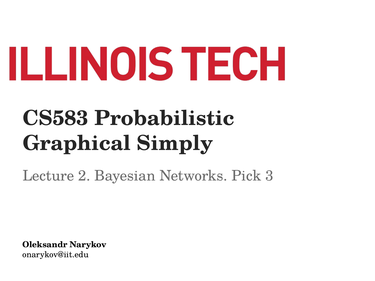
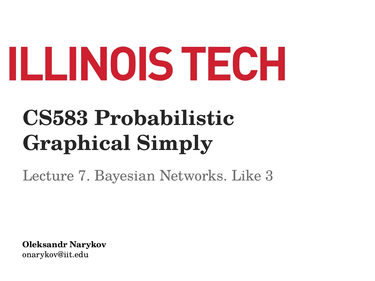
2: 2 -> 7
Pick: Pick -> Like
